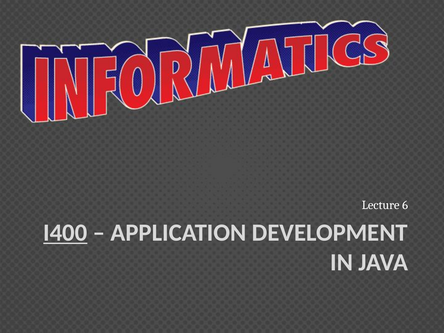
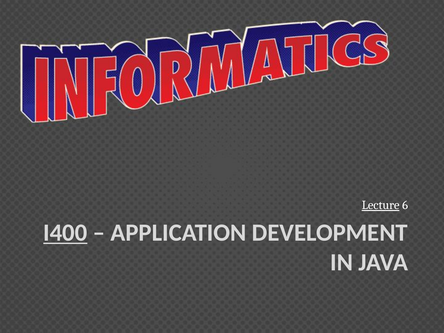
Lecture underline: none -> present
